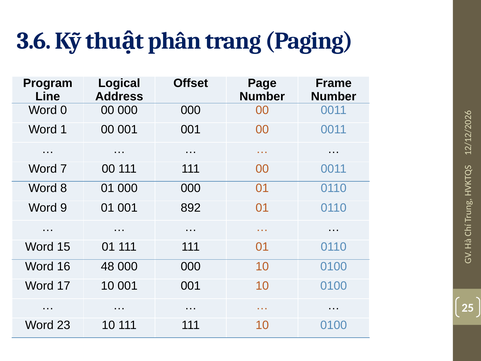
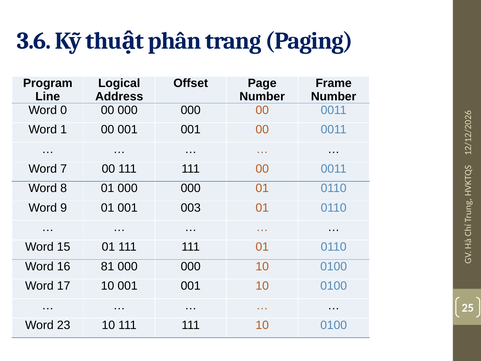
892: 892 -> 003
48: 48 -> 81
